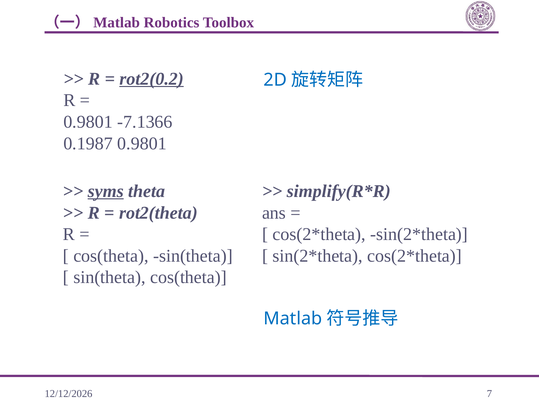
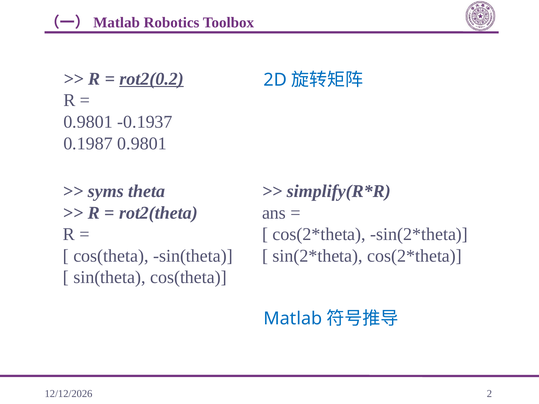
-7.1366: -7.1366 -> -0.1937
syms underline: present -> none
7: 7 -> 2
